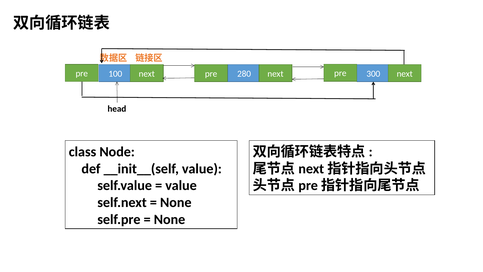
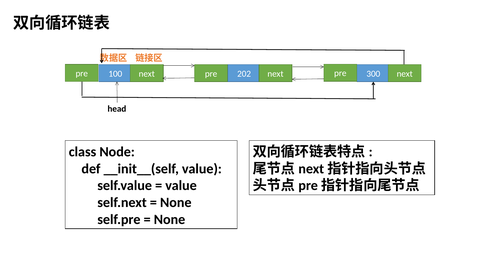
280: 280 -> 202
